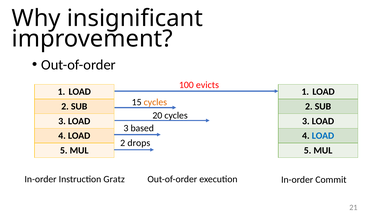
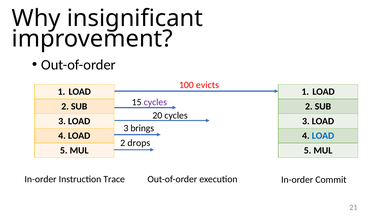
cycles at (155, 103) colour: orange -> purple
based: based -> brings
Gratz: Gratz -> Trace
